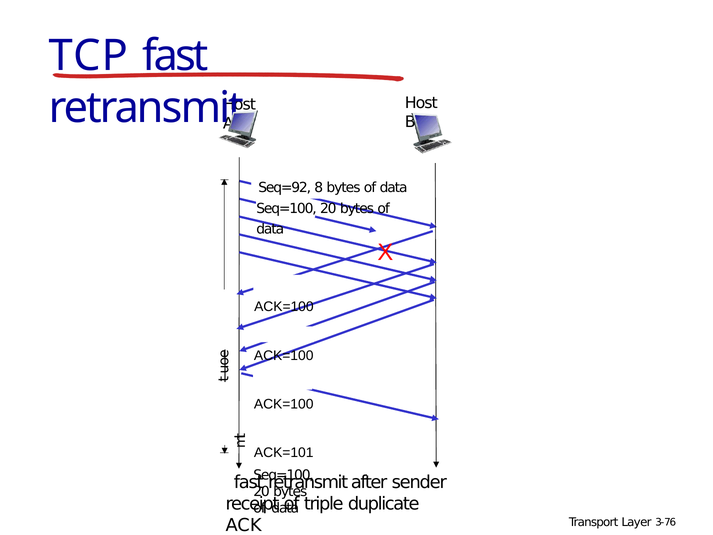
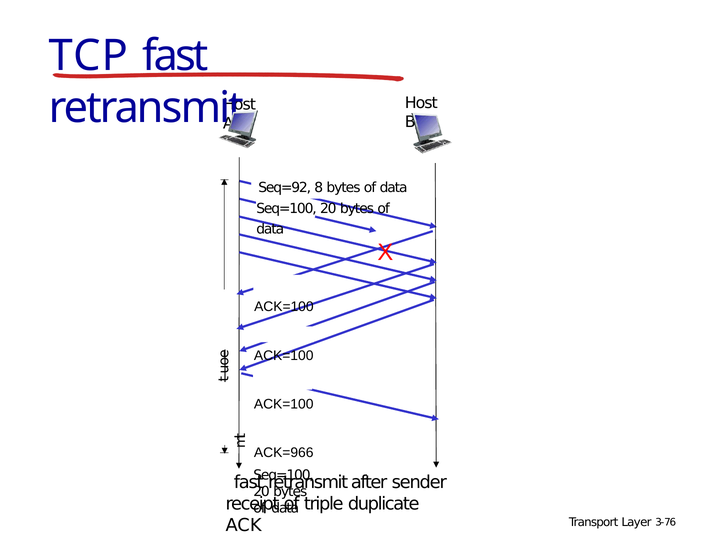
ACK=101: ACK=101 -> ACK=966
